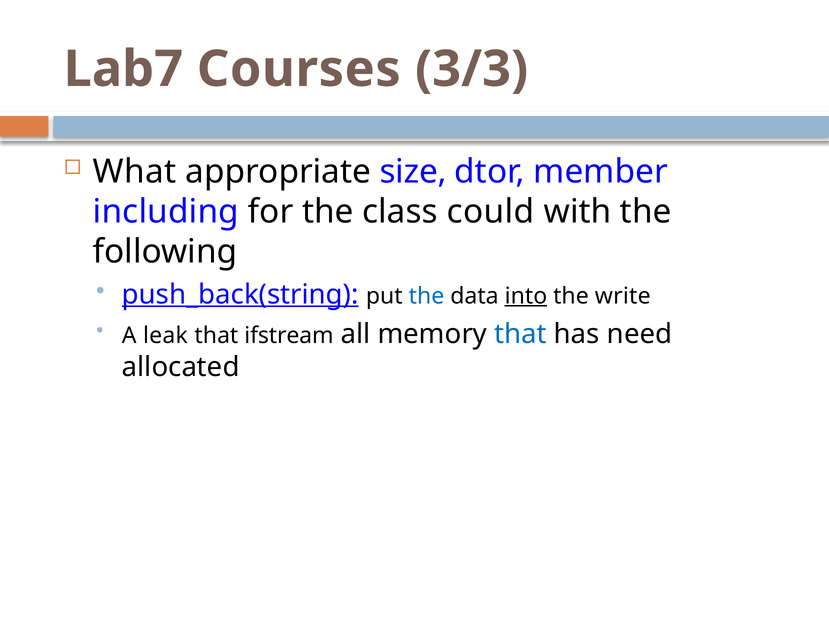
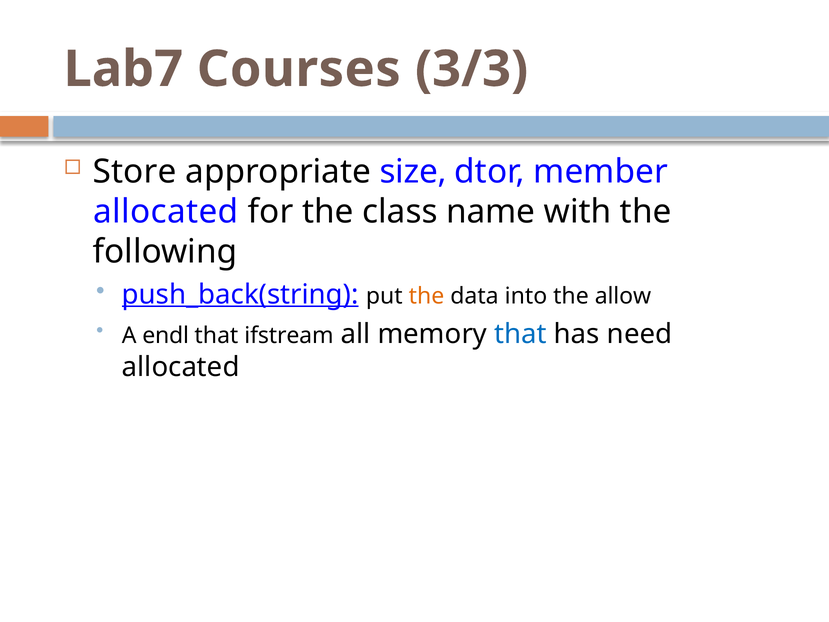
What: What -> Store
including at (166, 212): including -> allocated
could: could -> name
the at (426, 296) colour: blue -> orange
into underline: present -> none
write: write -> allow
leak: leak -> endl
